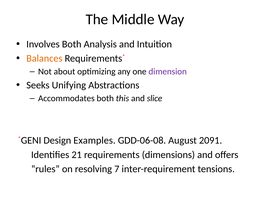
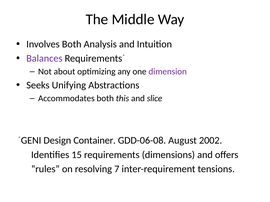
Balances colour: orange -> purple
Examples: Examples -> Container
2091: 2091 -> 2002
21: 21 -> 15
